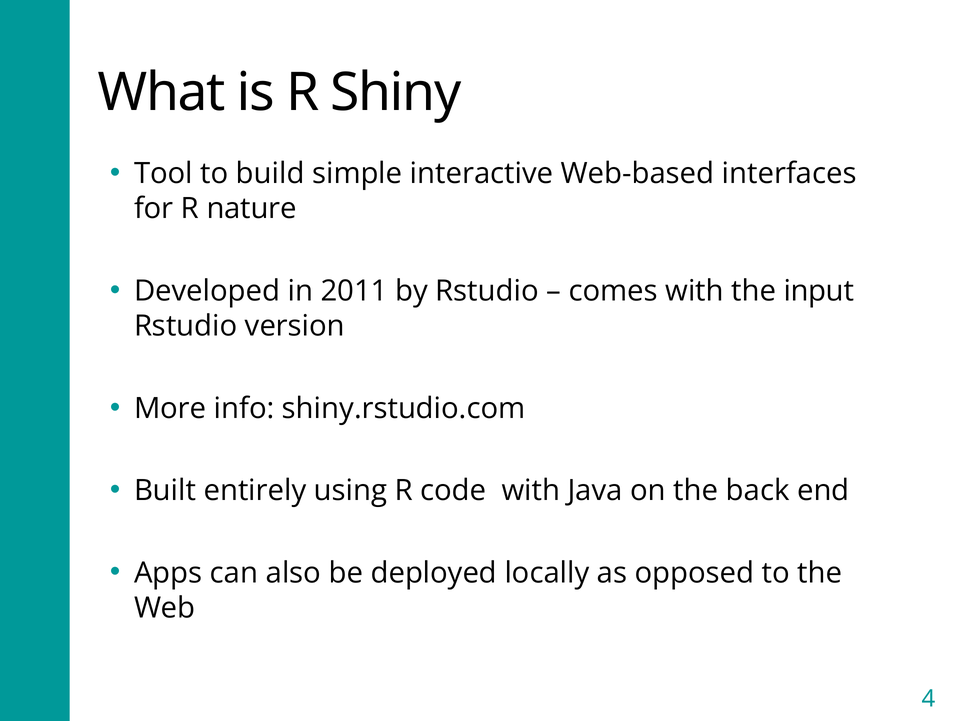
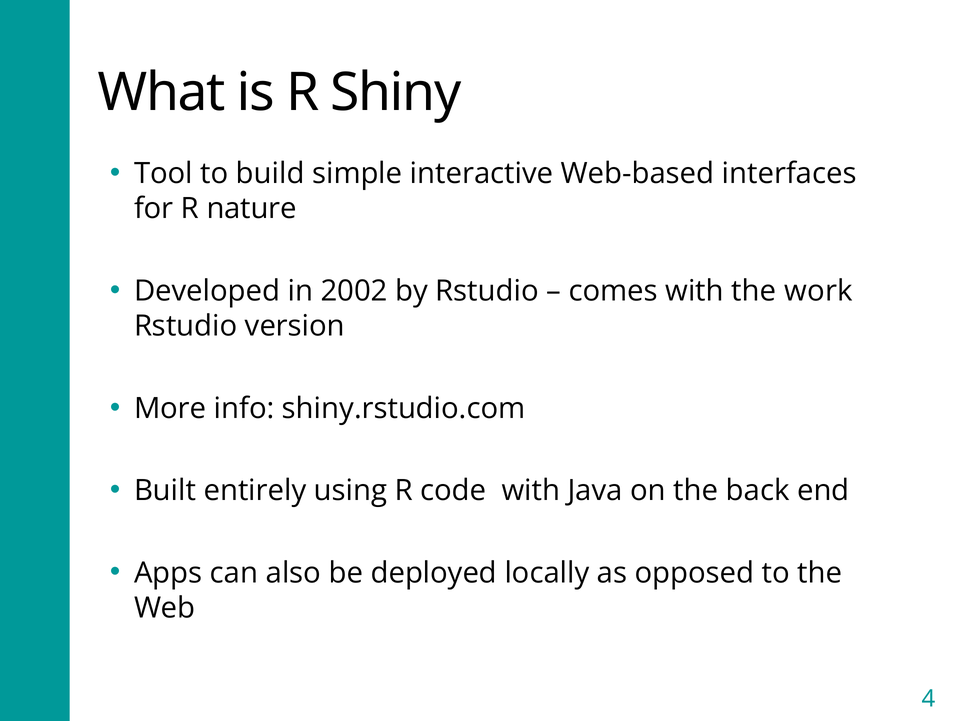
2011: 2011 -> 2002
input: input -> work
